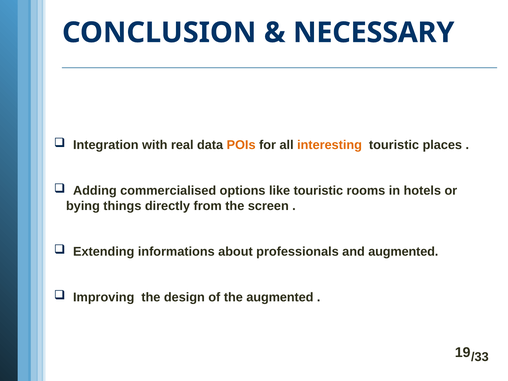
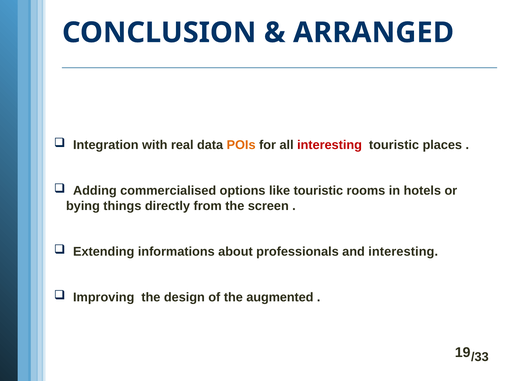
NECESSARY: NECESSARY -> ARRANGED
interesting at (330, 145) colour: orange -> red
and augmented: augmented -> interesting
